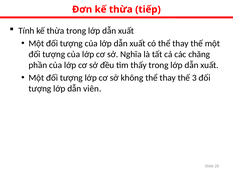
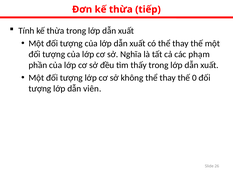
chăng: chăng -> phạm
3: 3 -> 0
